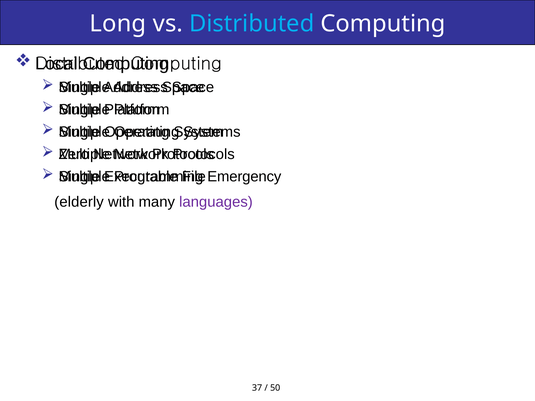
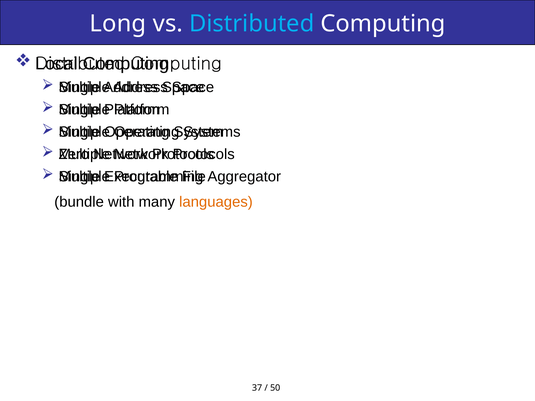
Emergency: Emergency -> Aggregator
elderly: elderly -> bundle
languages colour: purple -> orange
